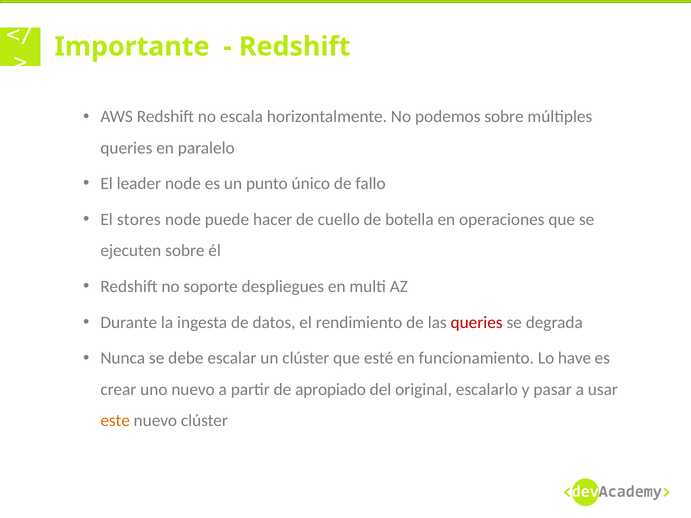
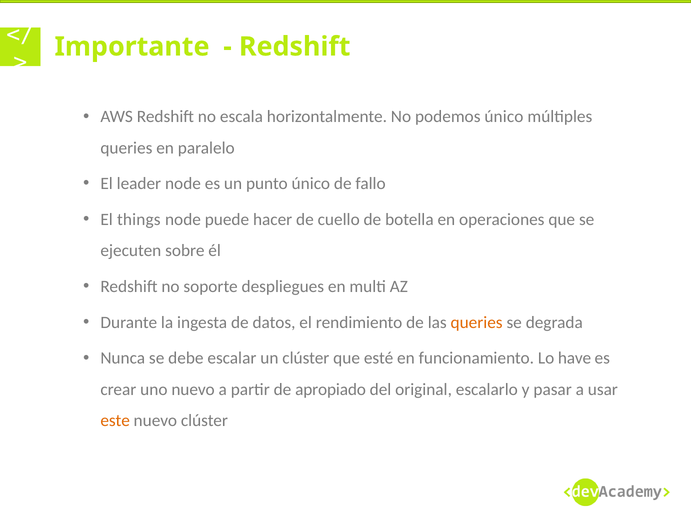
podemos sobre: sobre -> único
stores: stores -> things
queries at (477, 323) colour: red -> orange
